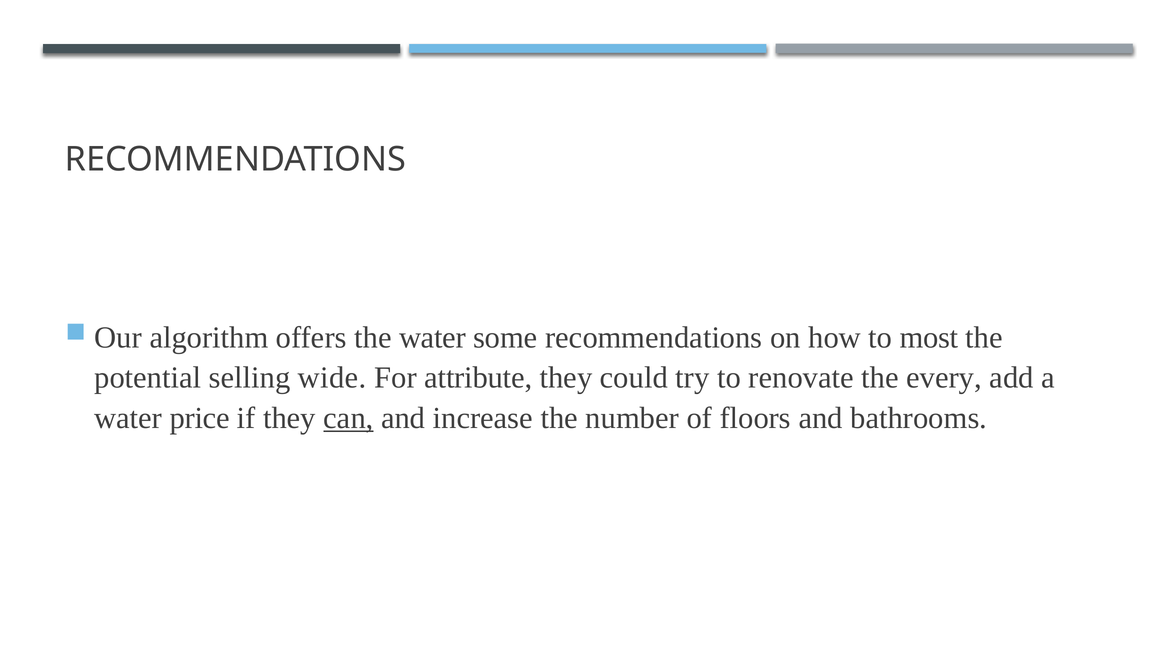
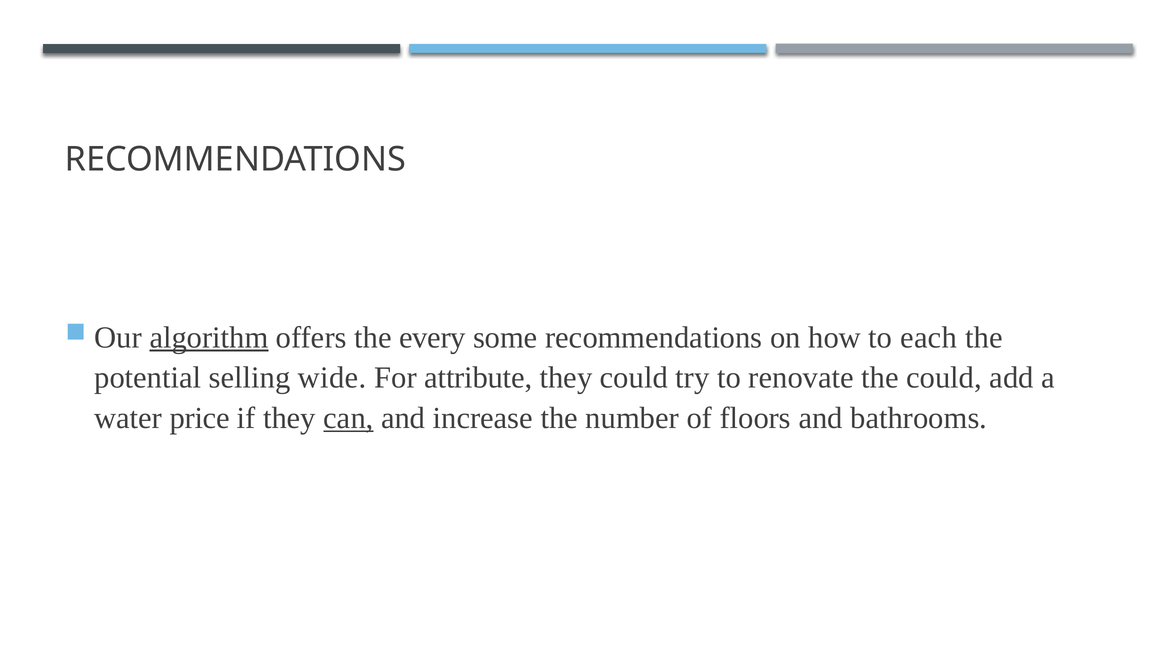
algorithm underline: none -> present
the water: water -> every
most: most -> each
the every: every -> could
